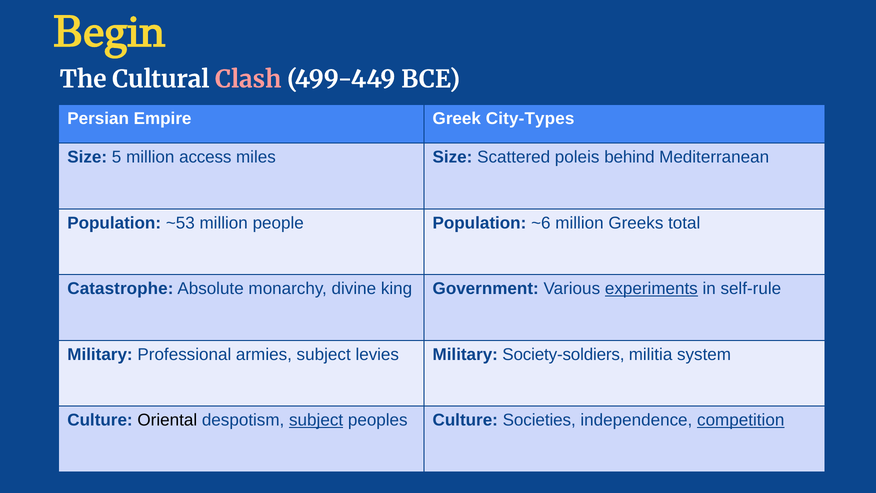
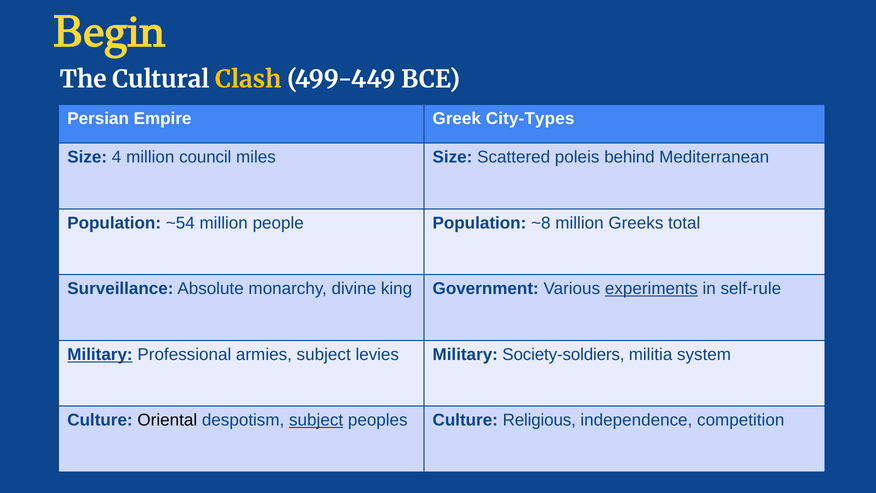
Clash colour: pink -> yellow
5: 5 -> 4
access: access -> council
~53: ~53 -> ~54
~6: ~6 -> ~8
Catastrophe: Catastrophe -> Surveillance
Military at (100, 354) underline: none -> present
Societies: Societies -> Religious
competition underline: present -> none
